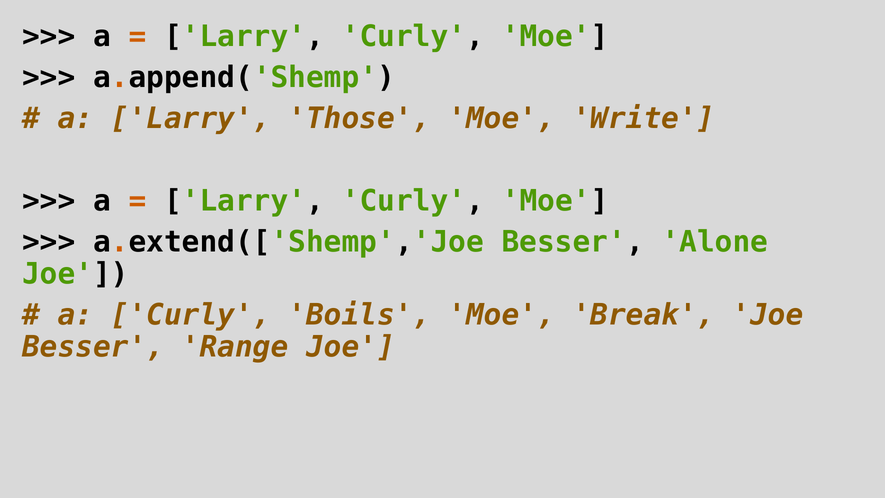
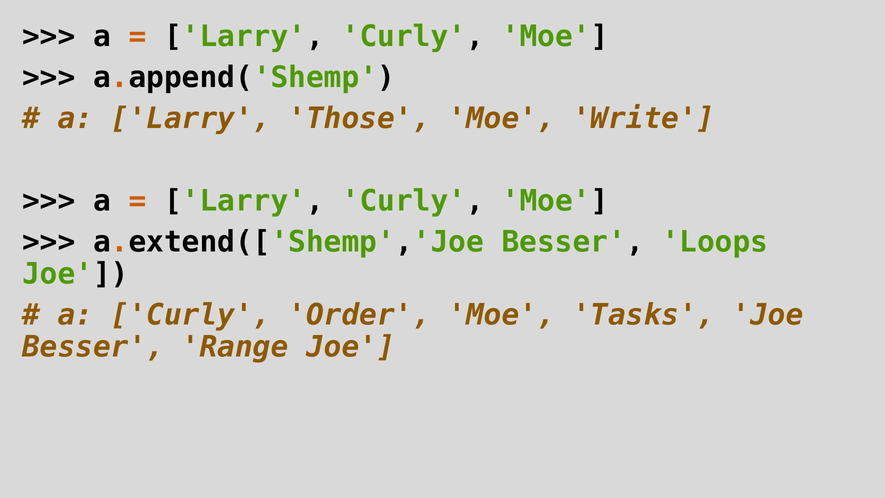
Alone: Alone -> Loops
Boils: Boils -> Order
Break: Break -> Tasks
